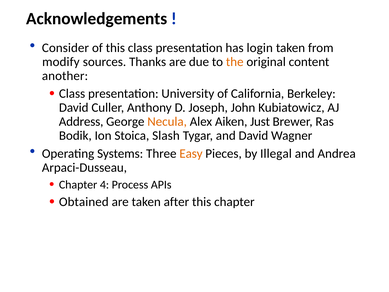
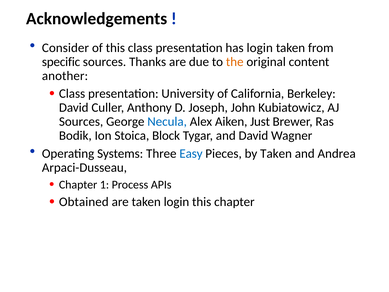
modify: modify -> specific
Address at (81, 122): Address -> Sources
Necula colour: orange -> blue
Slash: Slash -> Block
Easy colour: orange -> blue
by Illegal: Illegal -> Taken
4: 4 -> 1
taken after: after -> login
